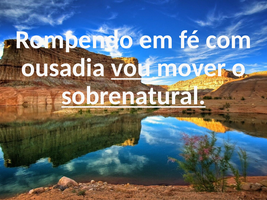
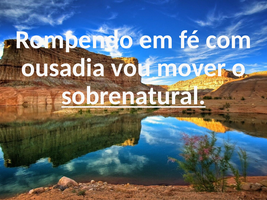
vou underline: present -> none
